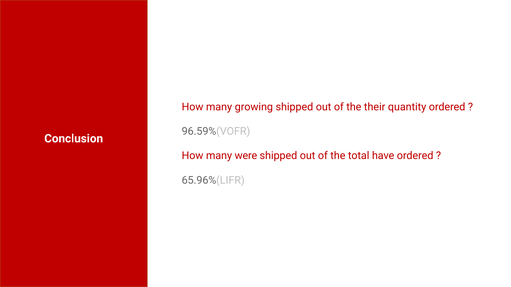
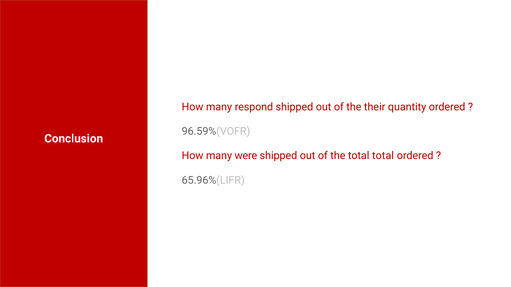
growing: growing -> respond
total have: have -> total
